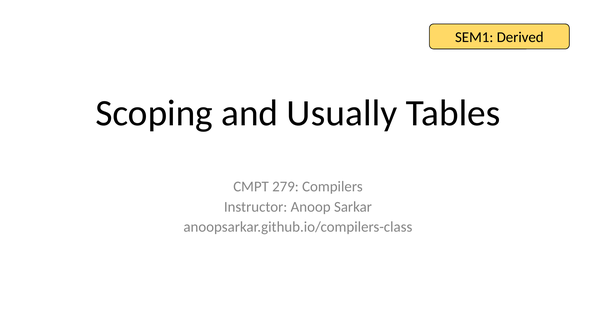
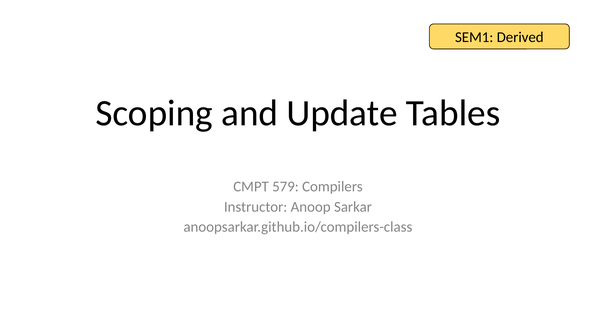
Usually: Usually -> Update
279: 279 -> 579
